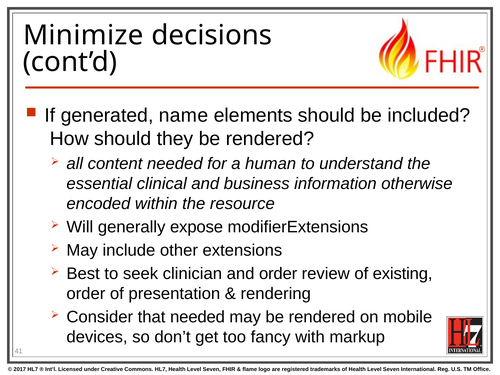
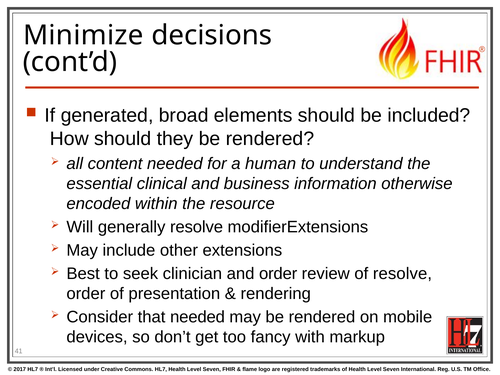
name: name -> broad
generally expose: expose -> resolve
of existing: existing -> resolve
